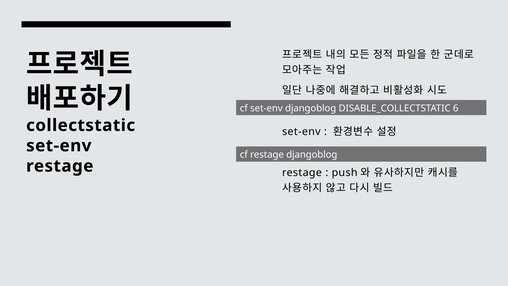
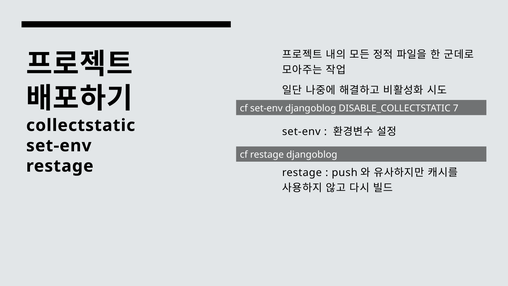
6: 6 -> 7
